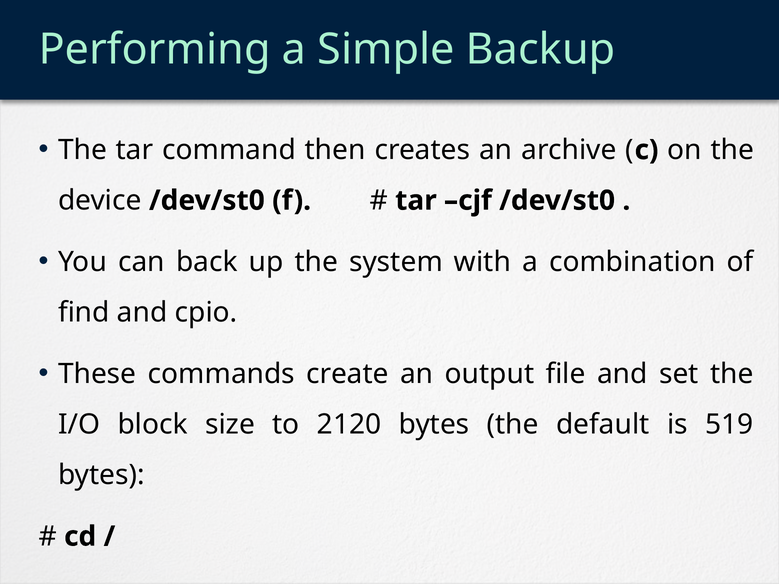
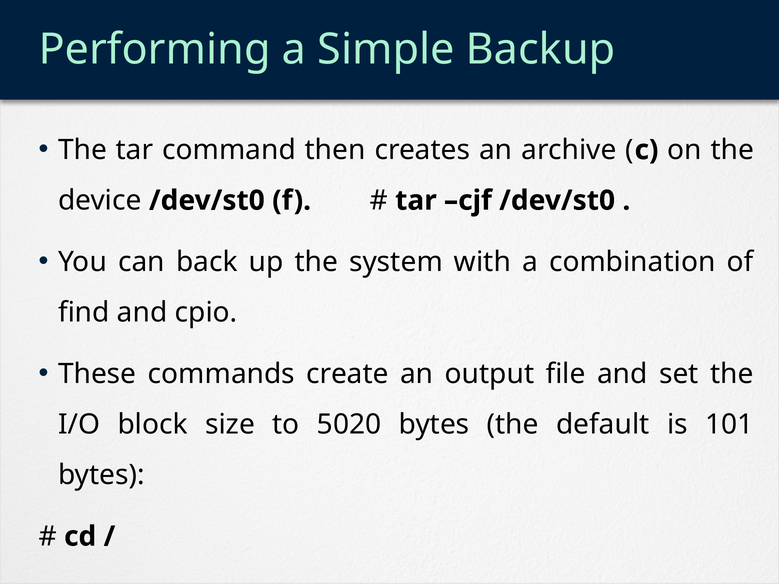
2120: 2120 -> 5020
519: 519 -> 101
